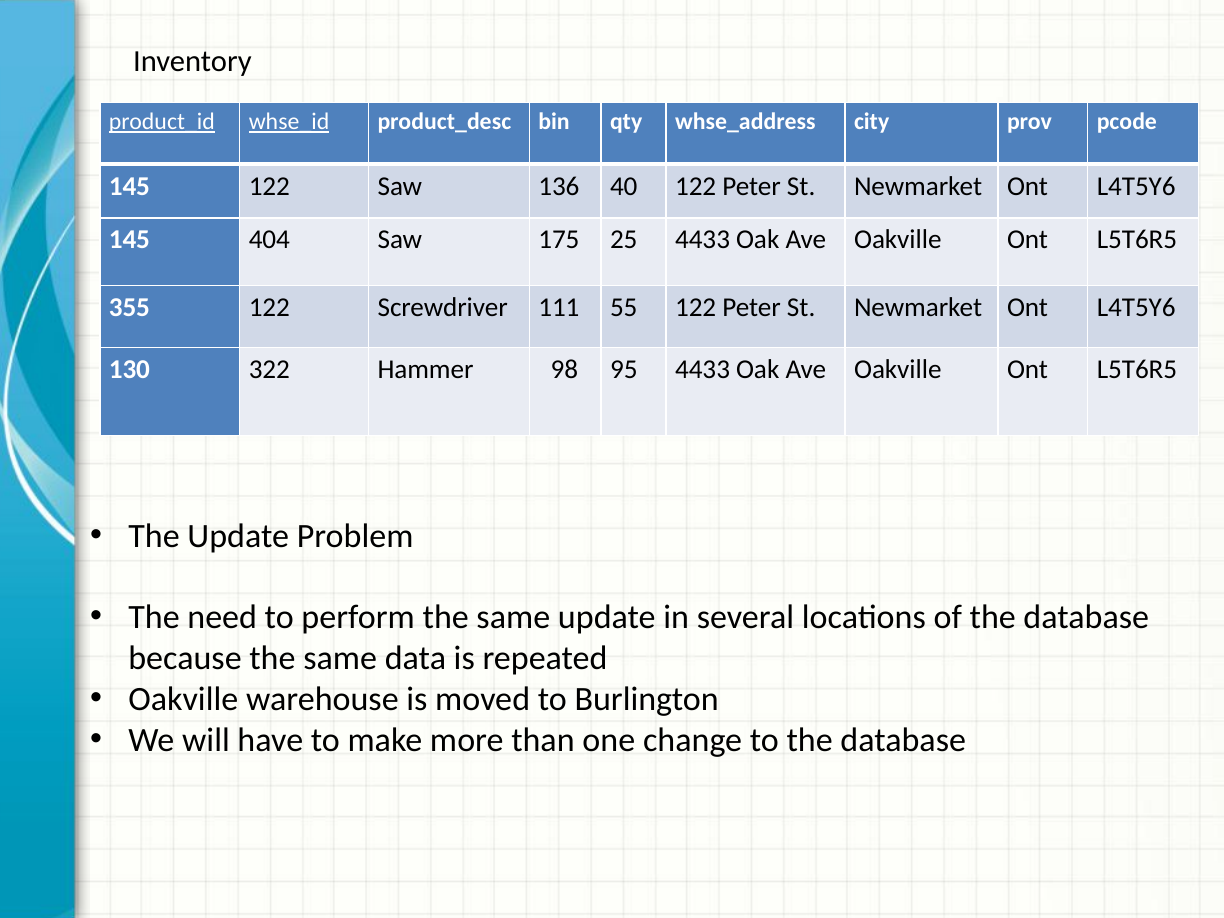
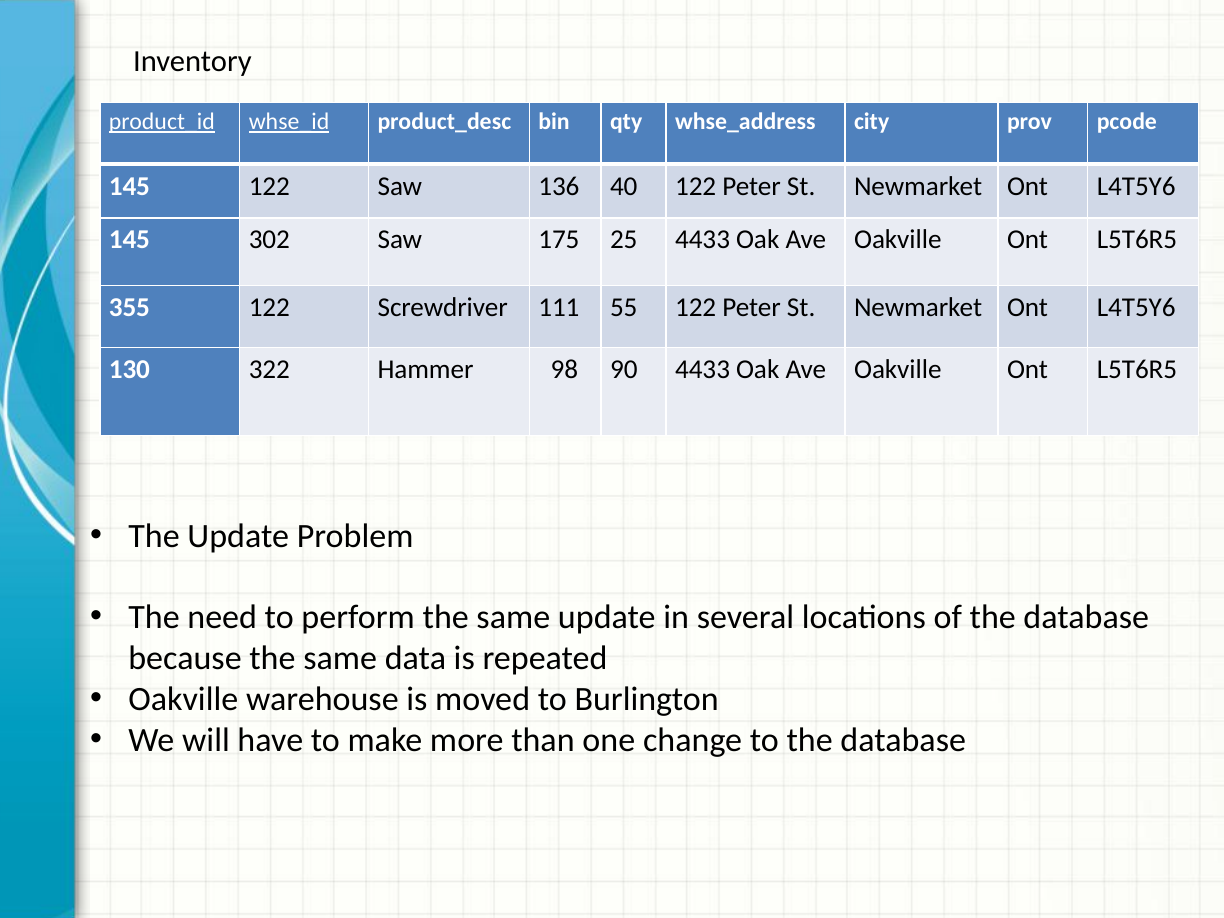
404: 404 -> 302
95: 95 -> 90
